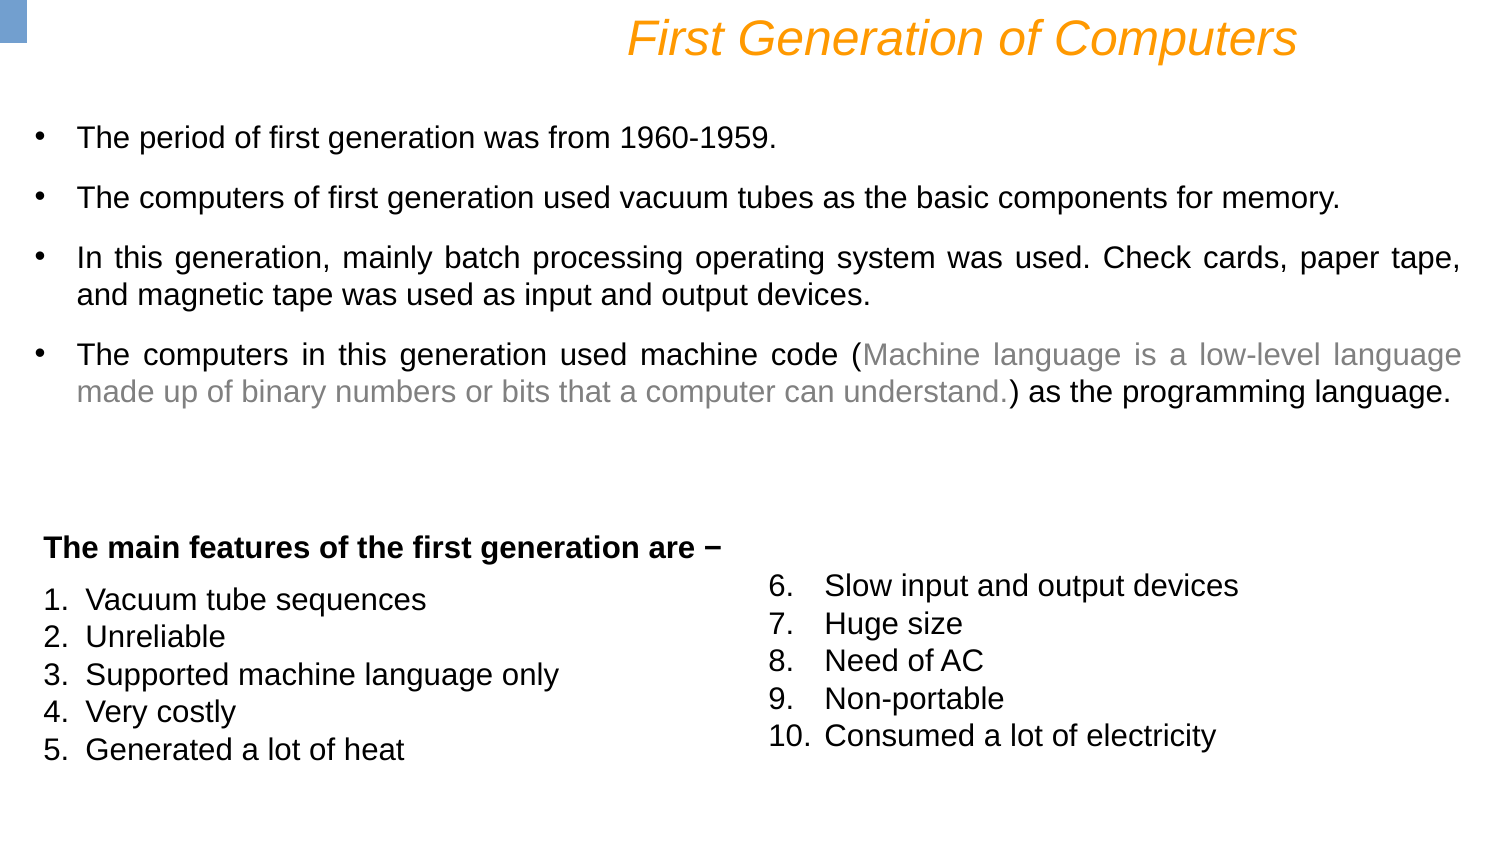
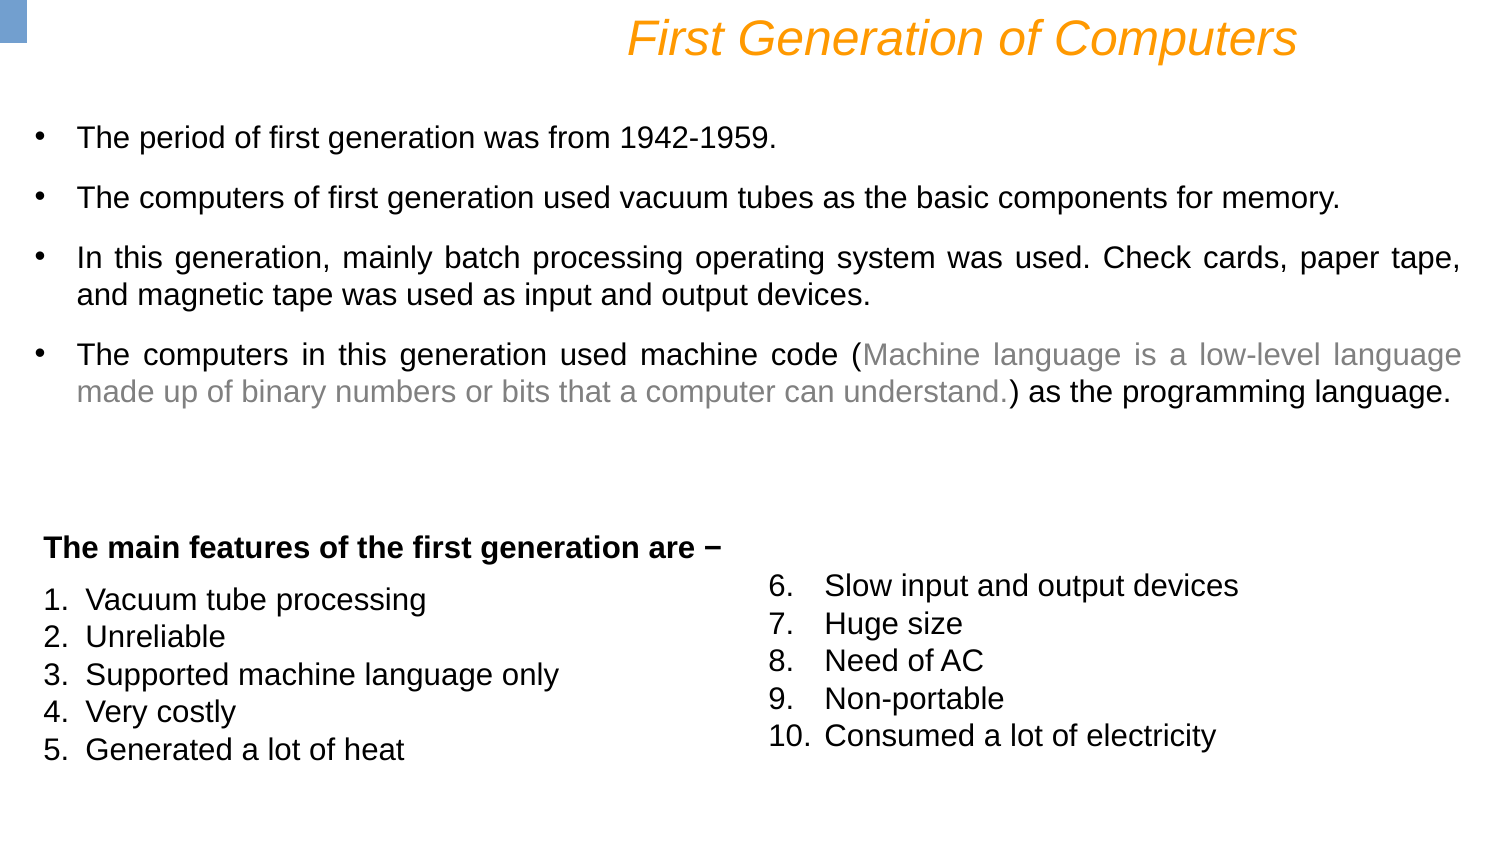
1960-1959: 1960-1959 -> 1942-1959
tube sequences: sequences -> processing
